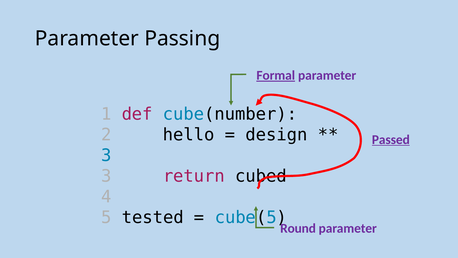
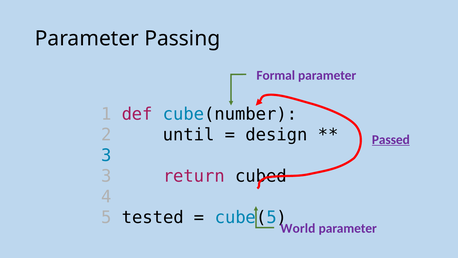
Formal underline: present -> none
hello: hello -> until
Round: Round -> World
